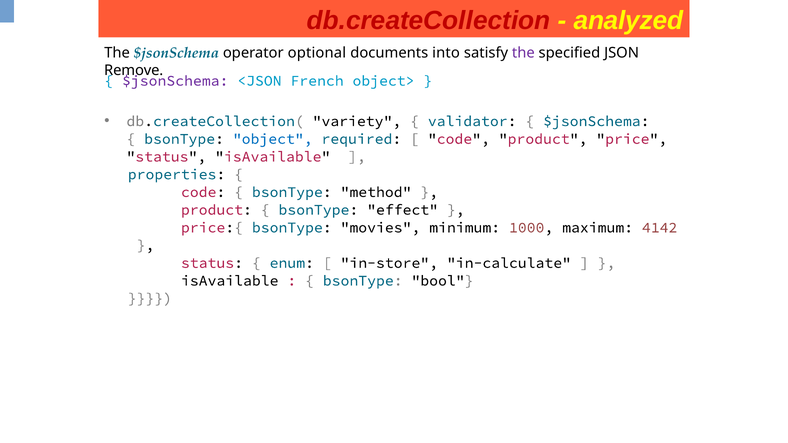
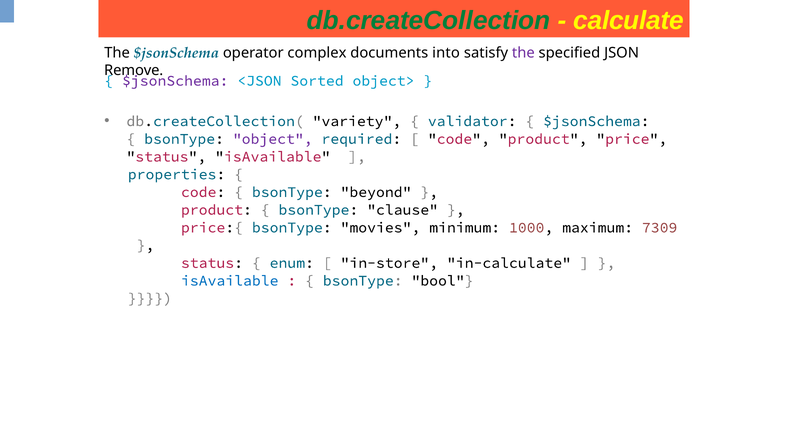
db.createCollection colour: red -> green
analyzed: analyzed -> calculate
optional: optional -> complex
French: French -> Sorted
object colour: blue -> purple
method: method -> beyond
effect: effect -> clause
4142: 4142 -> 7309
isAvailable at (230, 281) colour: black -> blue
